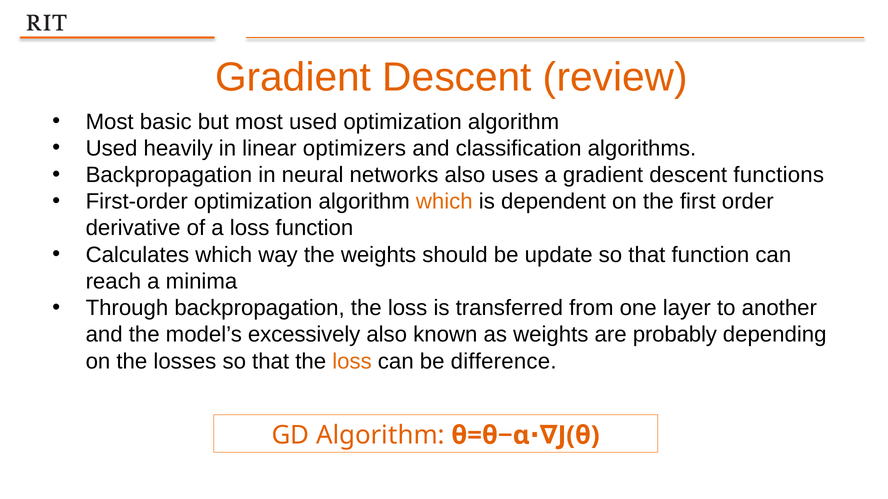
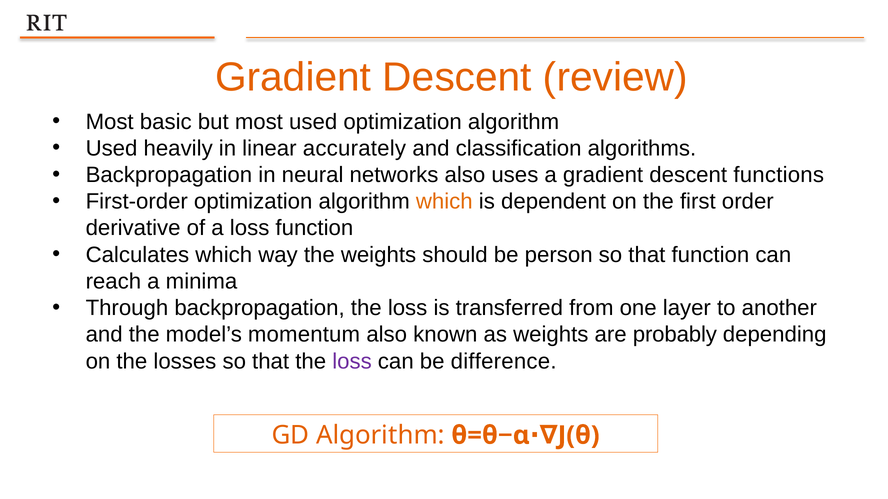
optimizers: optimizers -> accurately
update: update -> person
excessively: excessively -> momentum
loss at (352, 362) colour: orange -> purple
